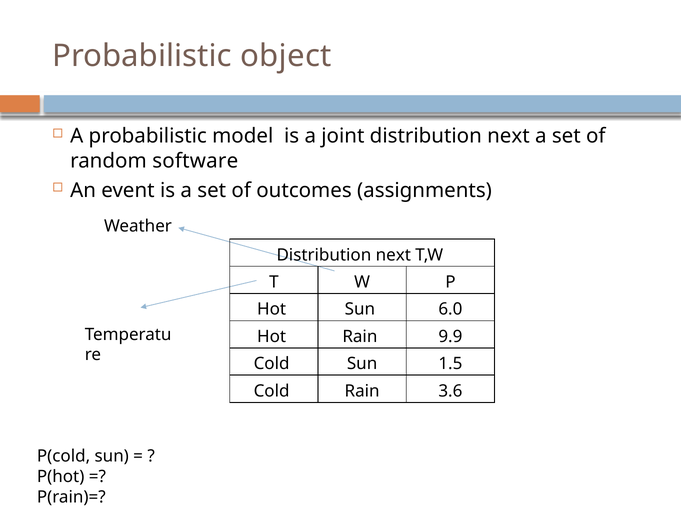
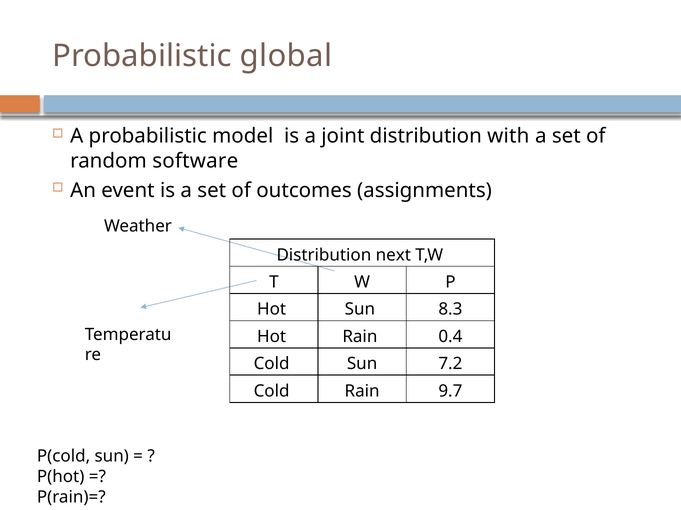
object: object -> global
joint distribution next: next -> with
6.0: 6.0 -> 8.3
9.9: 9.9 -> 0.4
1.5: 1.5 -> 7.2
3.6: 3.6 -> 9.7
